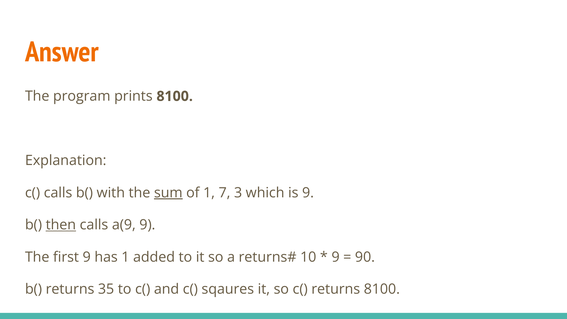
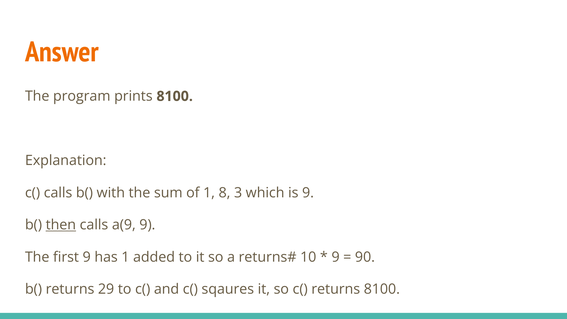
sum underline: present -> none
7: 7 -> 8
35: 35 -> 29
